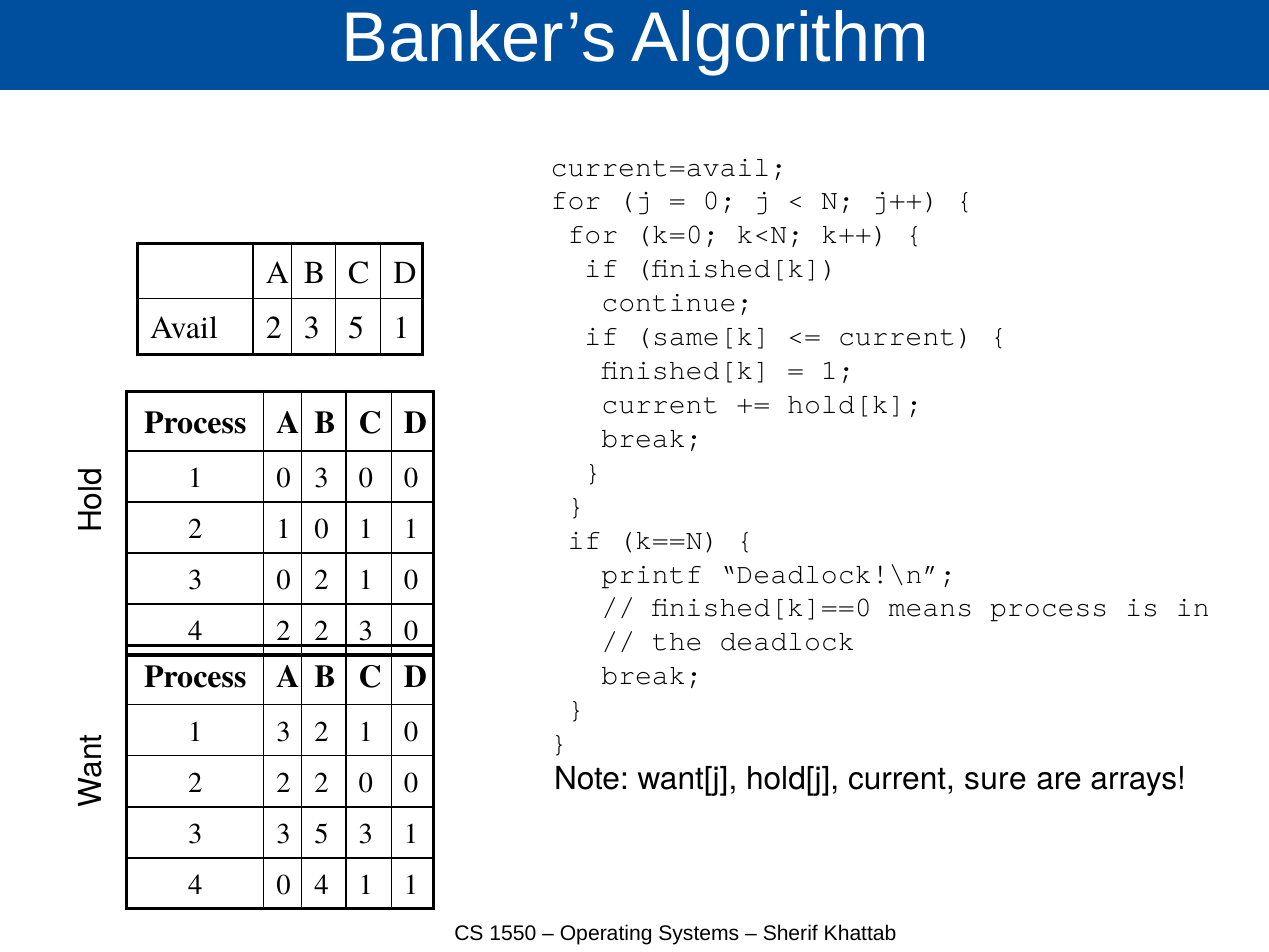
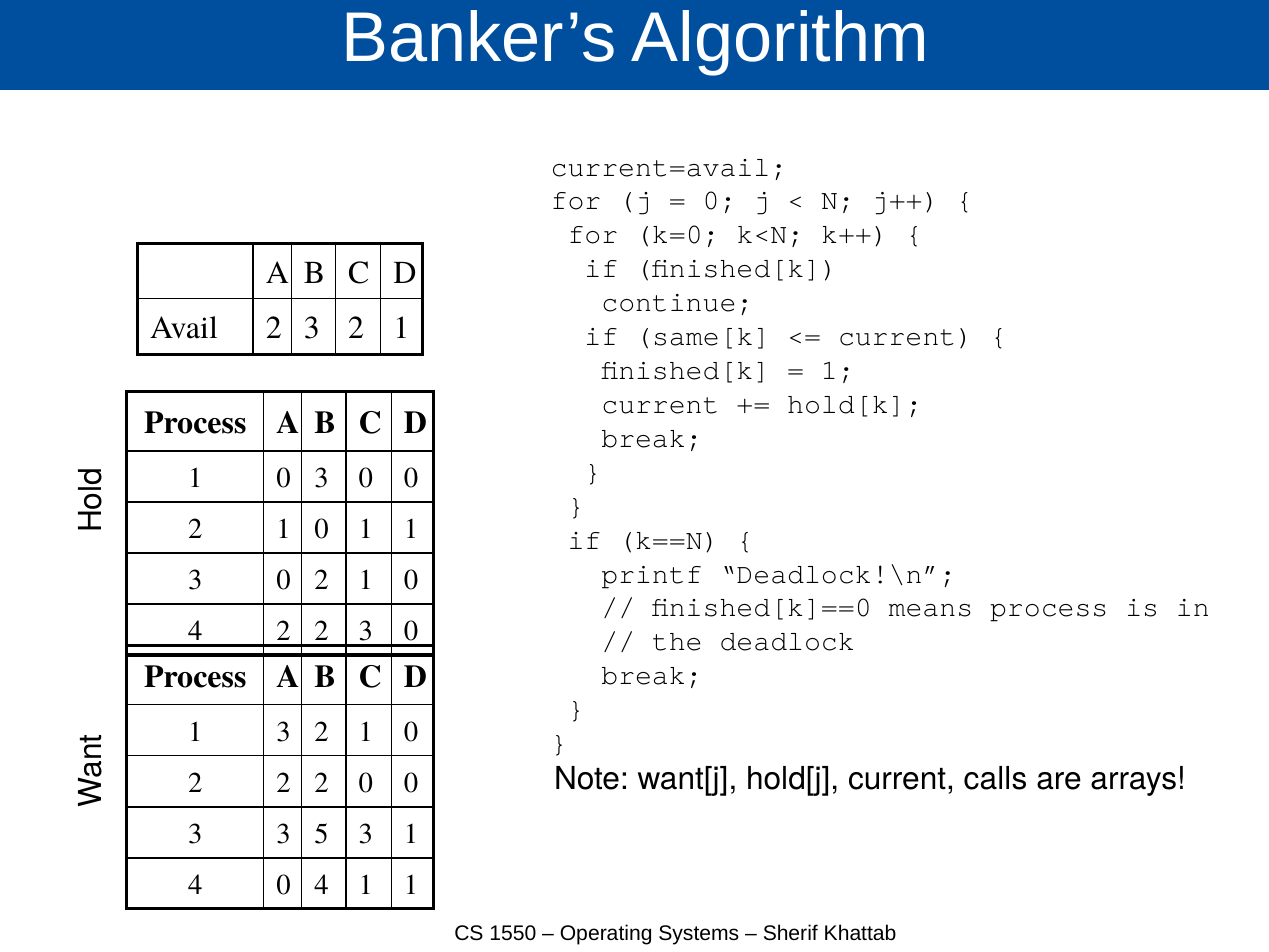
2 3 5: 5 -> 2
sure: sure -> calls
